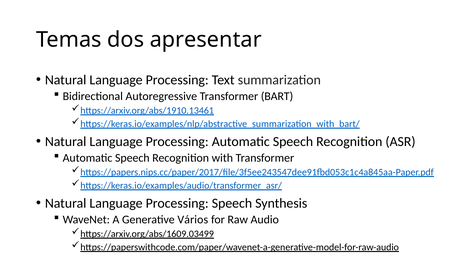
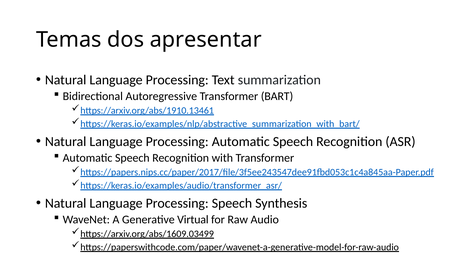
Vários: Vários -> Virtual
